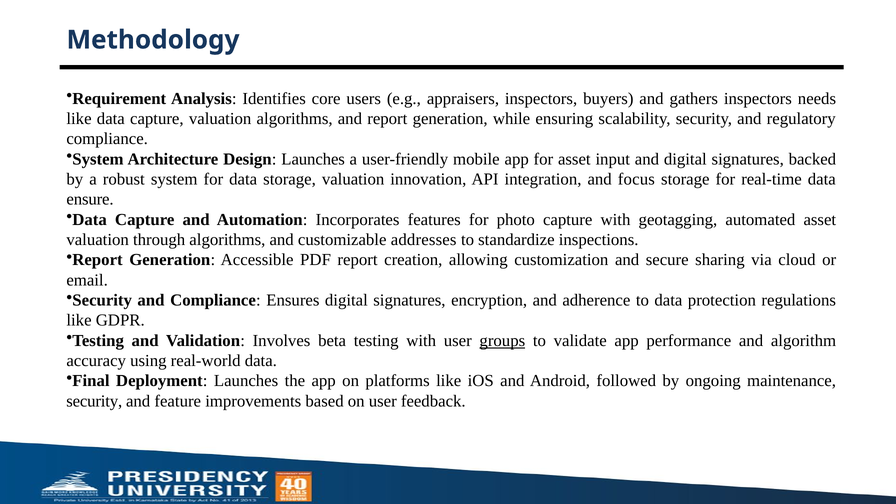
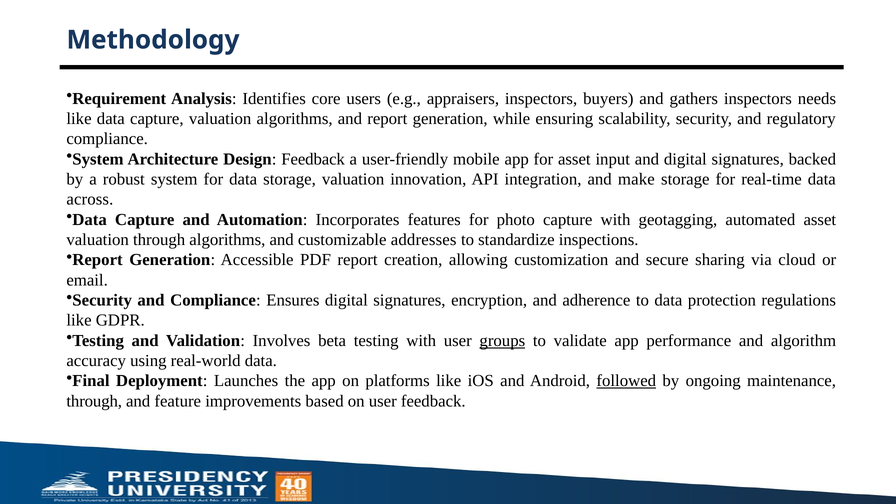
Design Launches: Launches -> Feedback
focus: focus -> make
ensure: ensure -> across
followed underline: none -> present
security at (94, 401): security -> through
